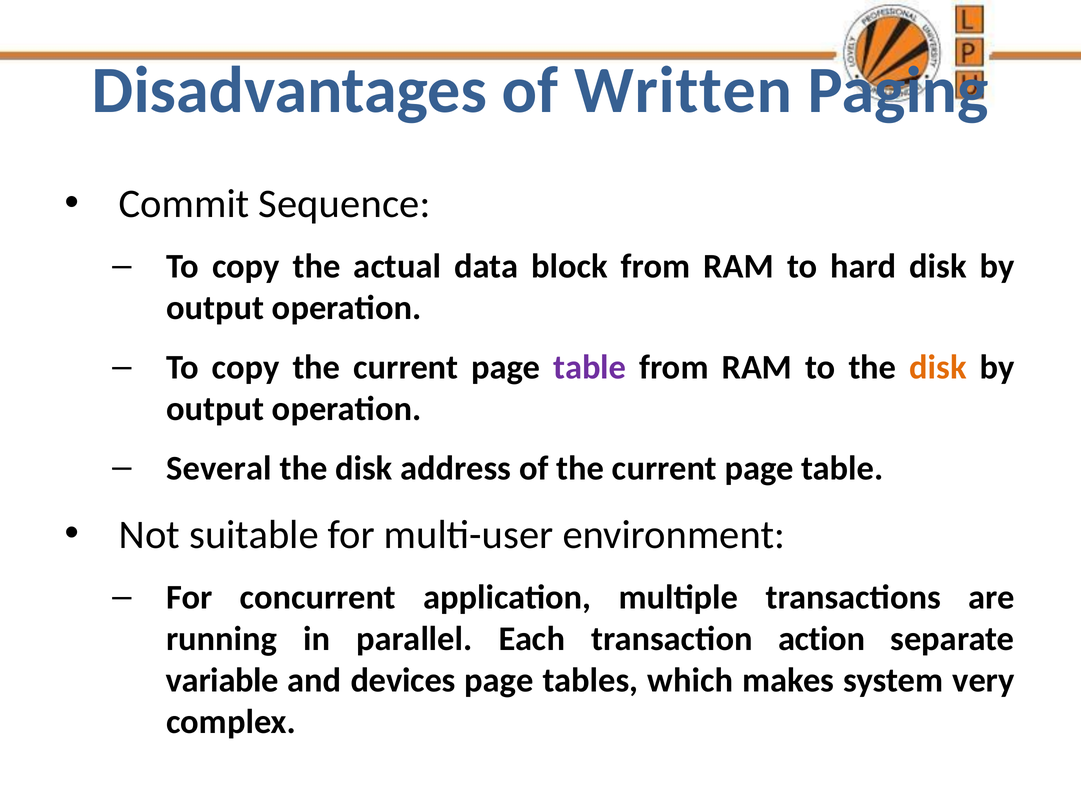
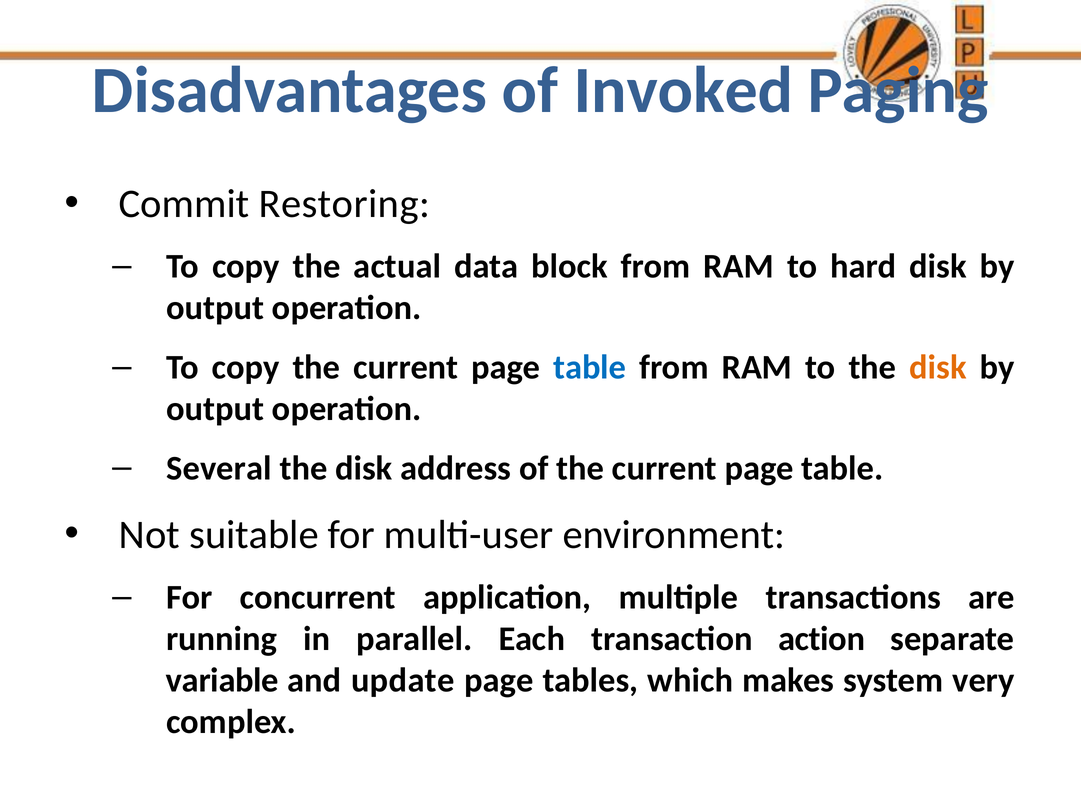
Written: Written -> Invoked
Sequence: Sequence -> Restoring
table at (590, 367) colour: purple -> blue
devices: devices -> update
